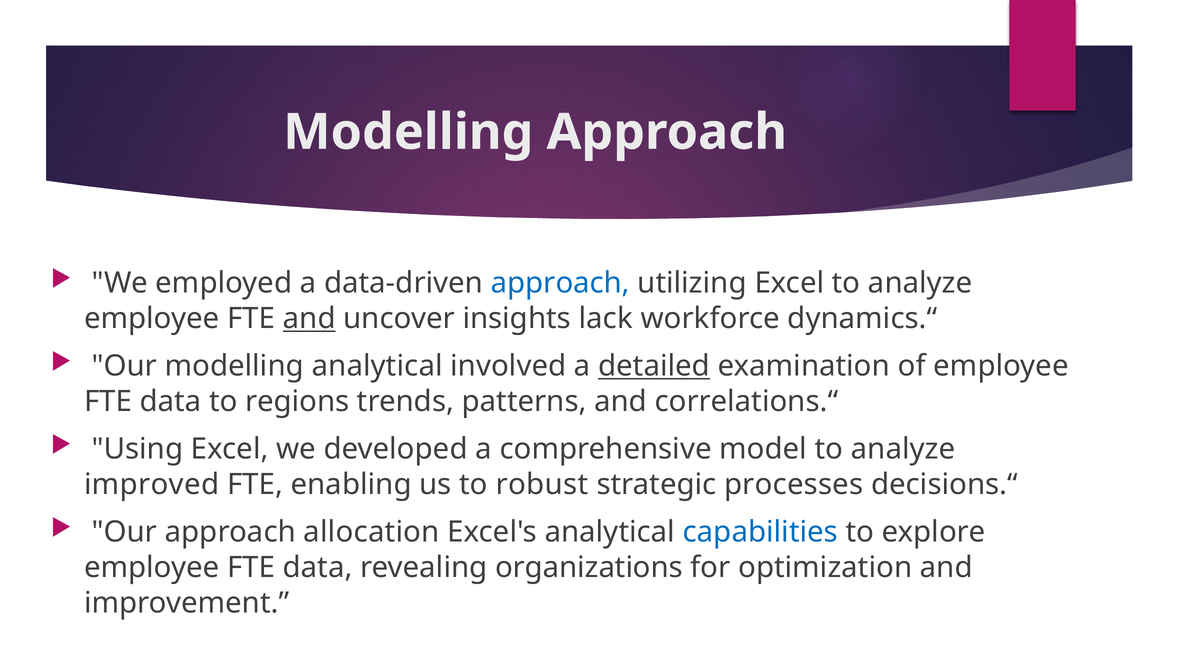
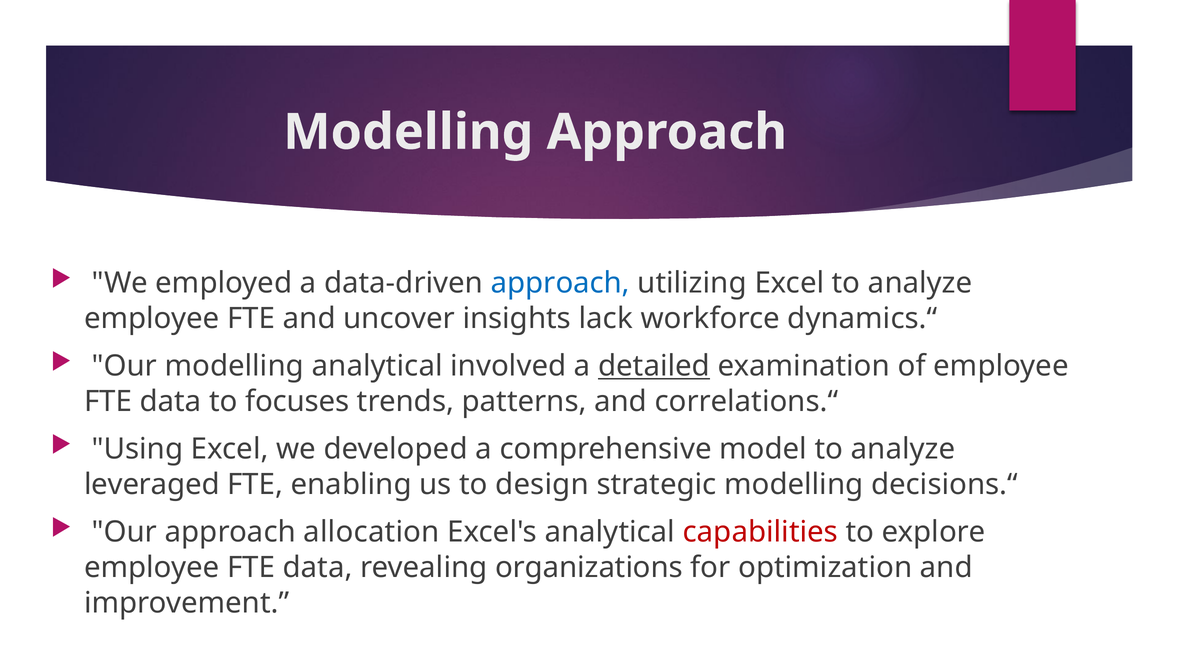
and at (309, 319) underline: present -> none
regions: regions -> focuses
improved: improved -> leveraged
robust: robust -> design
strategic processes: processes -> modelling
capabilities colour: blue -> red
